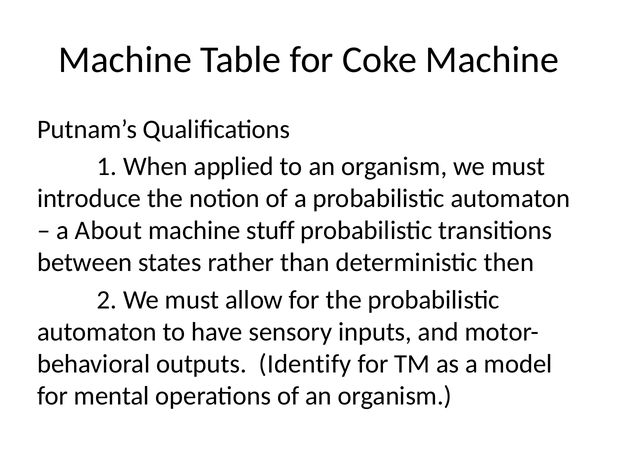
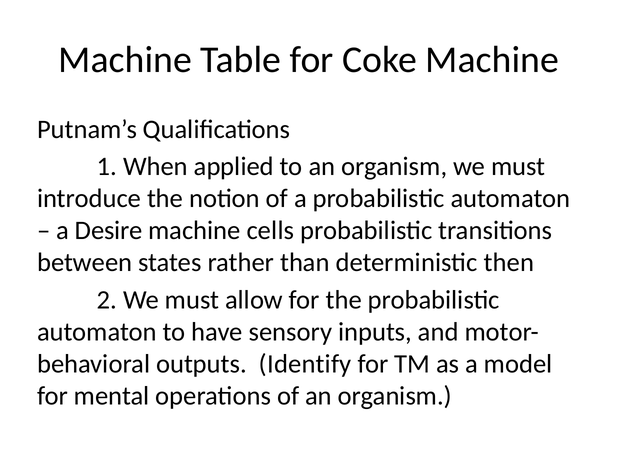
About: About -> Desire
stuff: stuff -> cells
